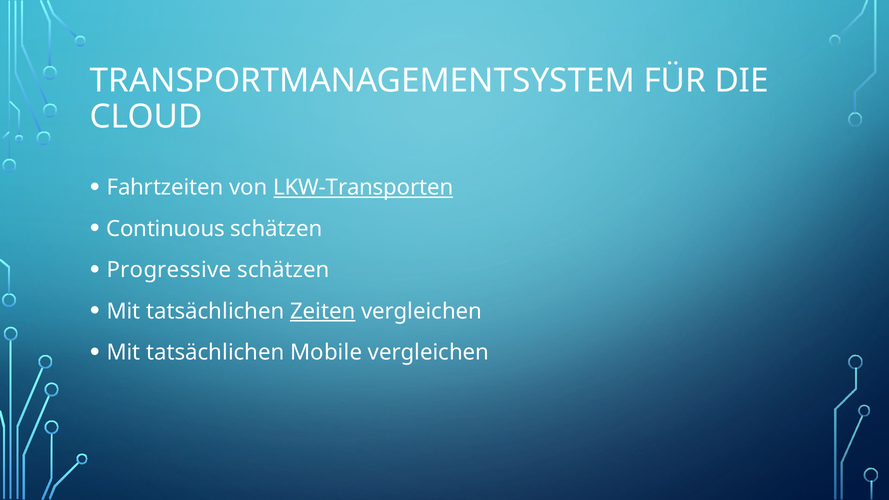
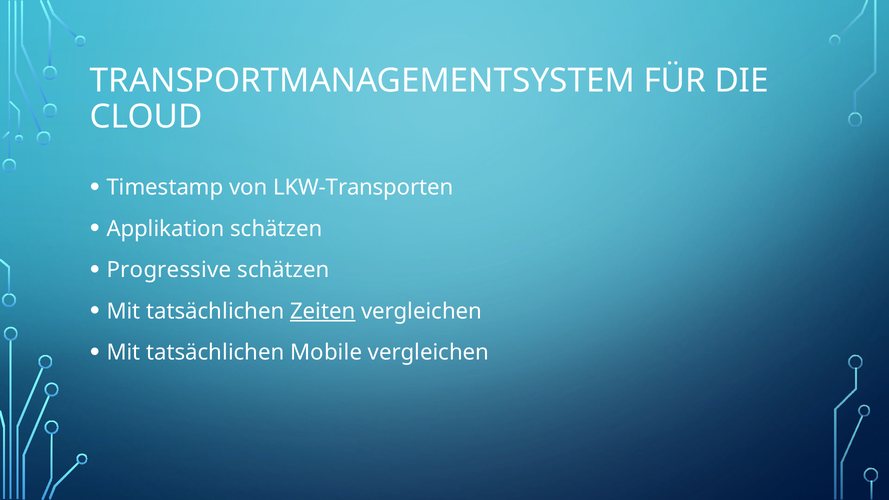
Fahrtzeiten: Fahrtzeiten -> Timestamp
LKW-Transporten underline: present -> none
Continuous: Continuous -> Applikation
